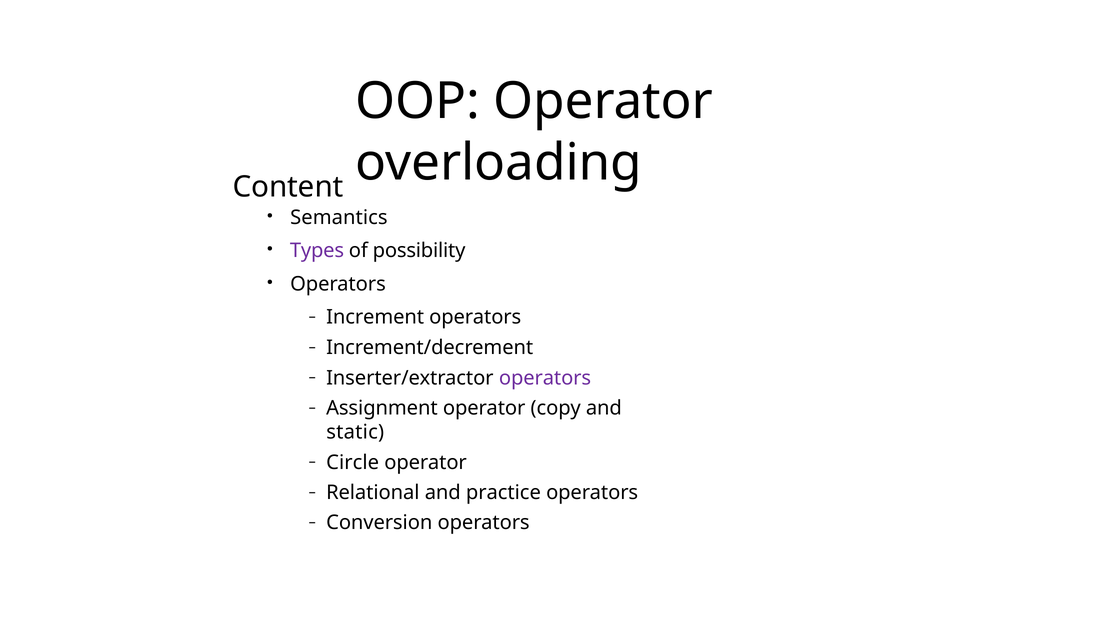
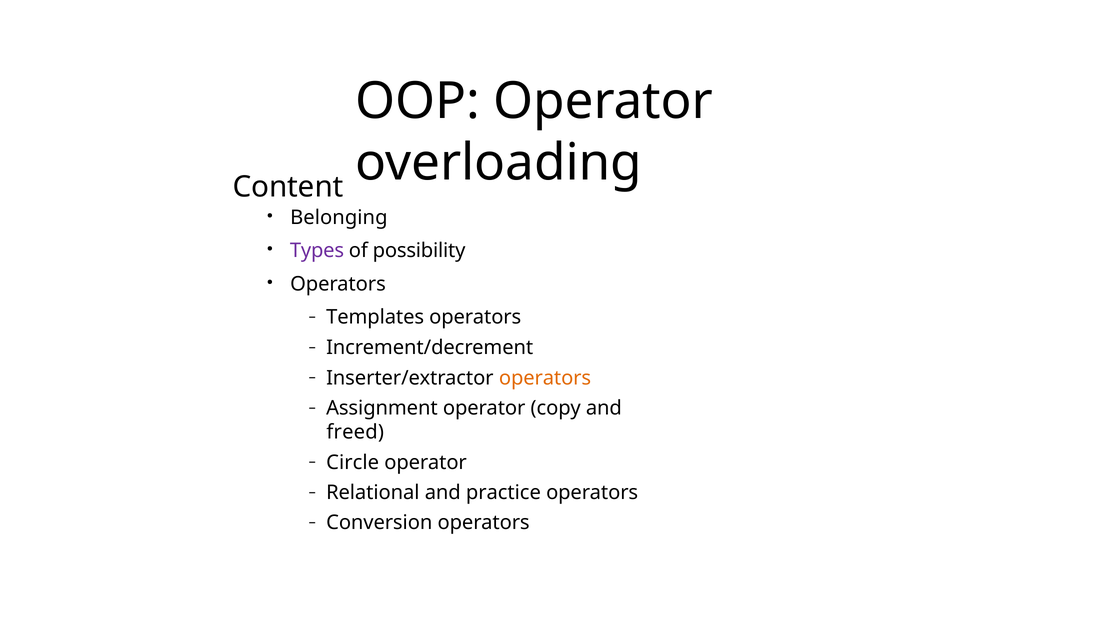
Semantics: Semantics -> Belonging
Increment: Increment -> Templates
operators at (545, 378) colour: purple -> orange
static: static -> freed
